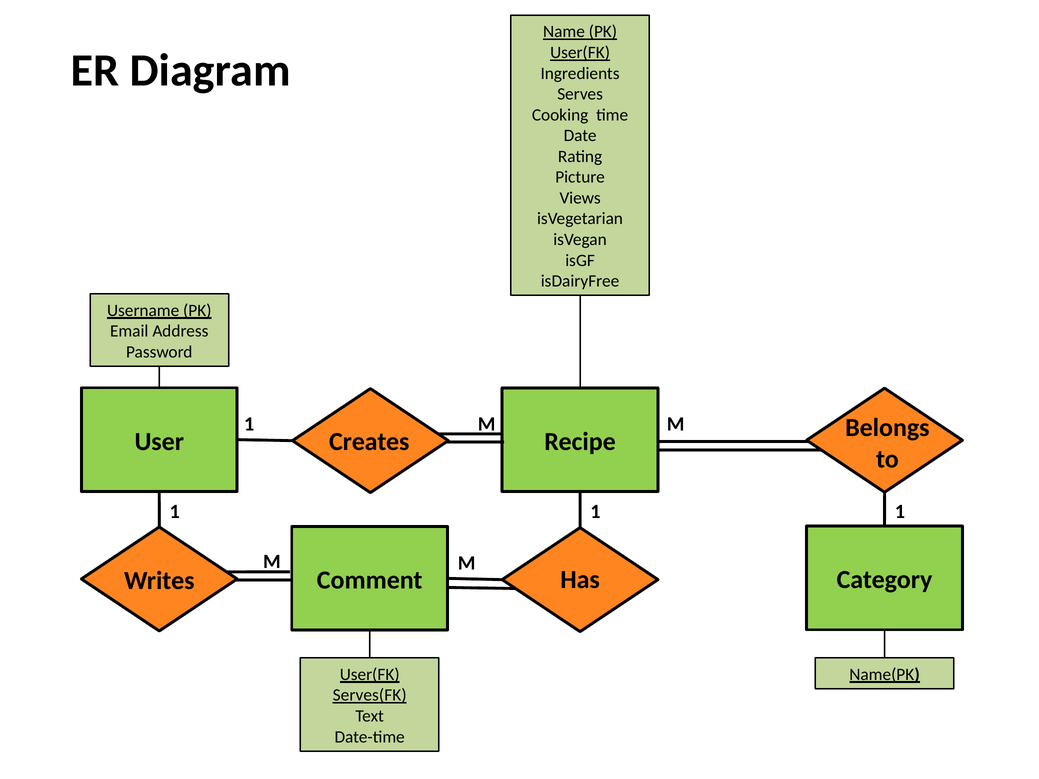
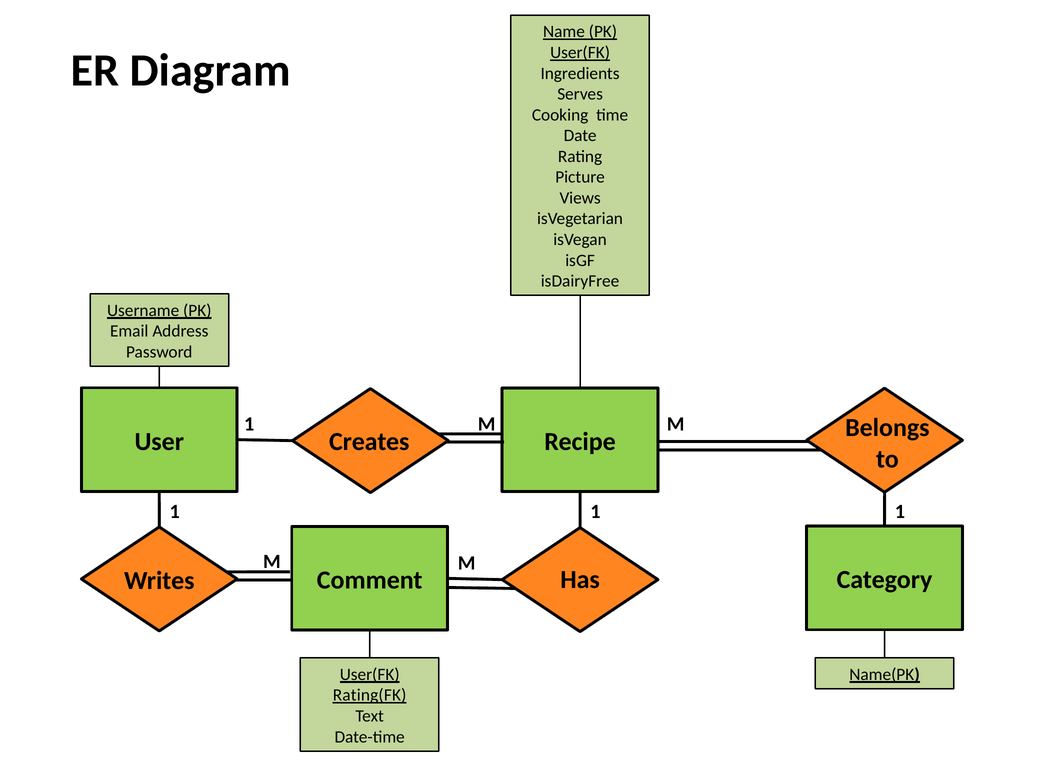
Serves(FK: Serves(FK -> Rating(FK
